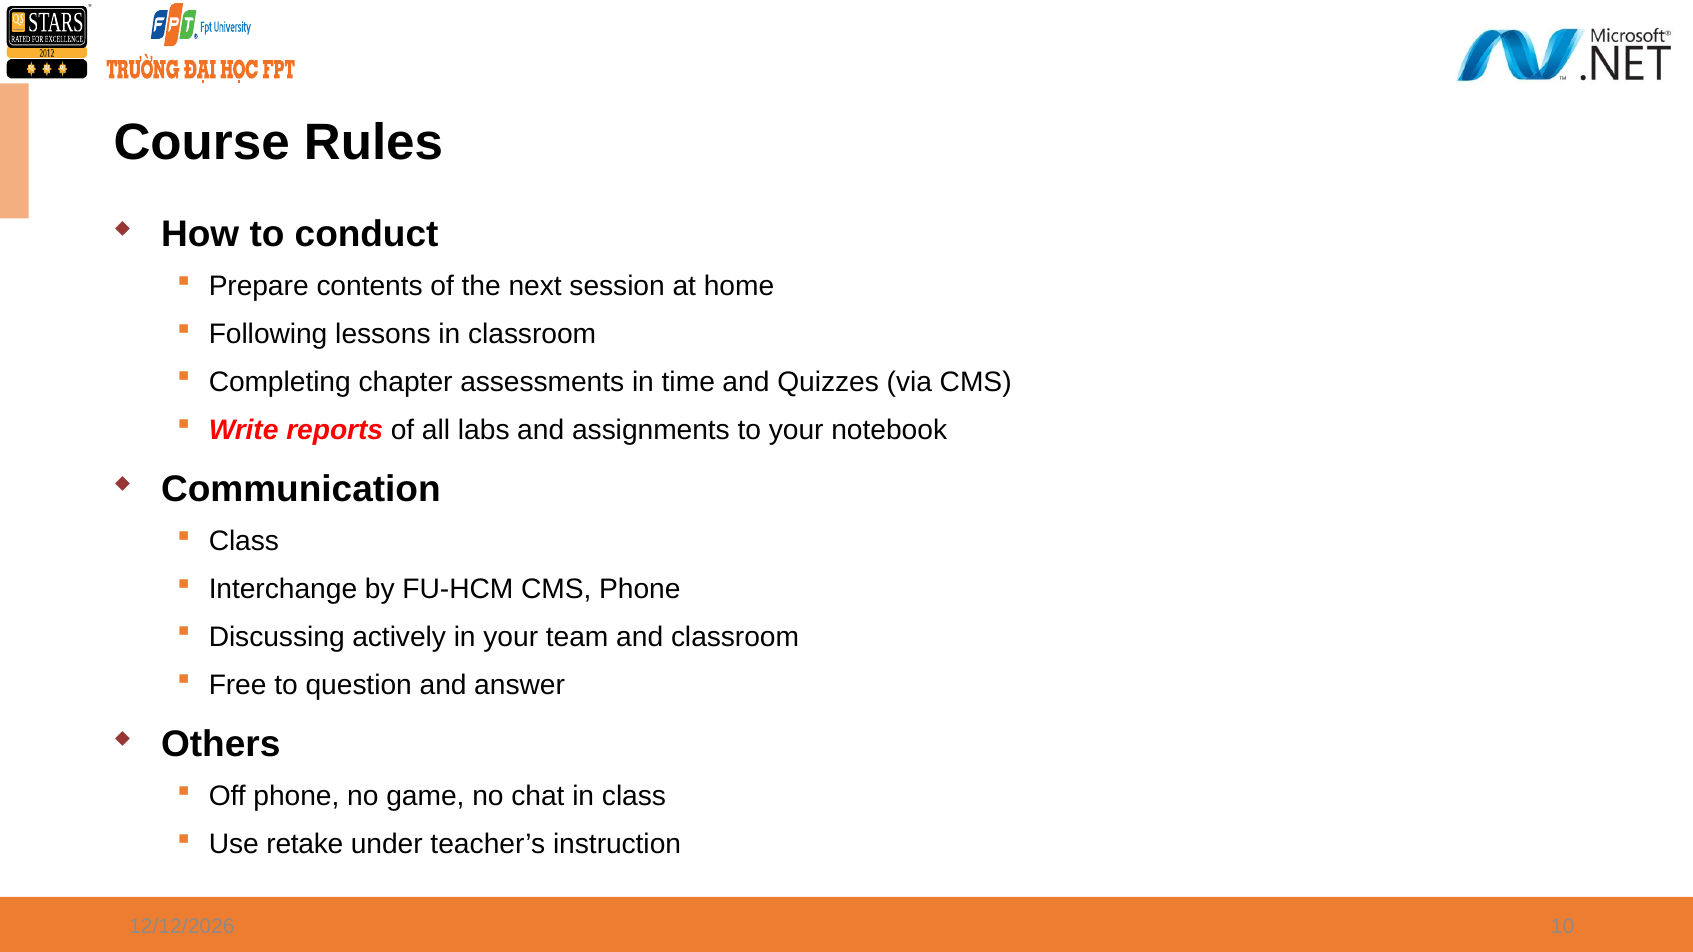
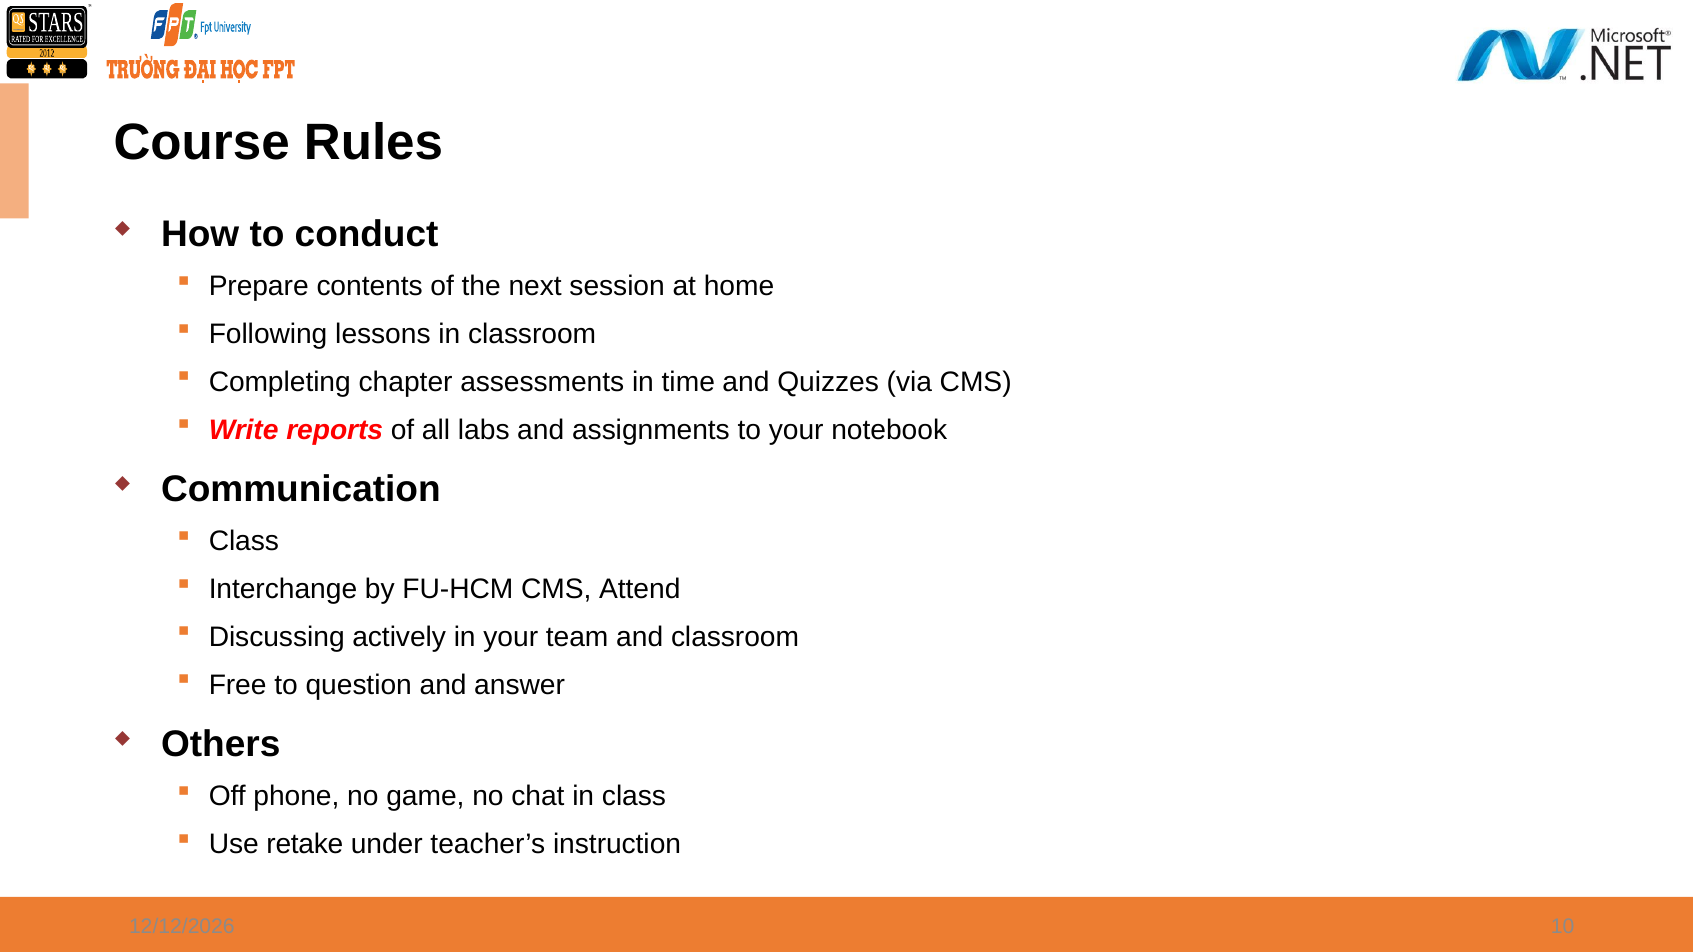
CMS Phone: Phone -> Attend
